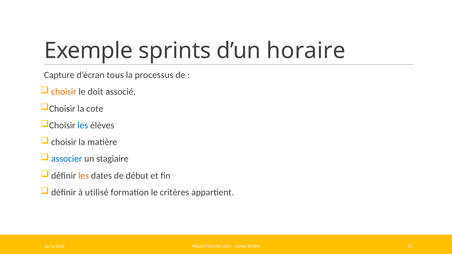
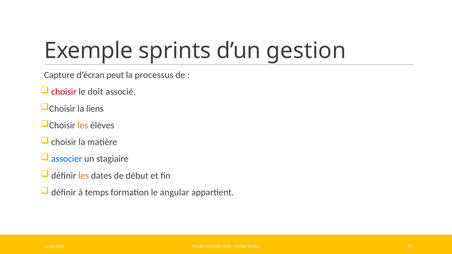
horaire: horaire -> gestion
tous: tous -> peut
choisir at (64, 92) colour: orange -> red
cote: cote -> liens
les at (83, 125) colour: blue -> orange
utilisé: utilisé -> temps
critères: critères -> angular
